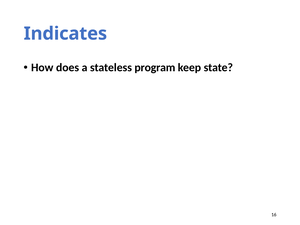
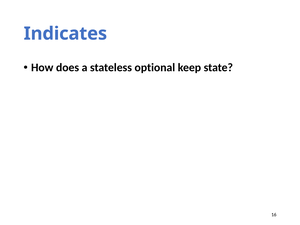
program: program -> optional
